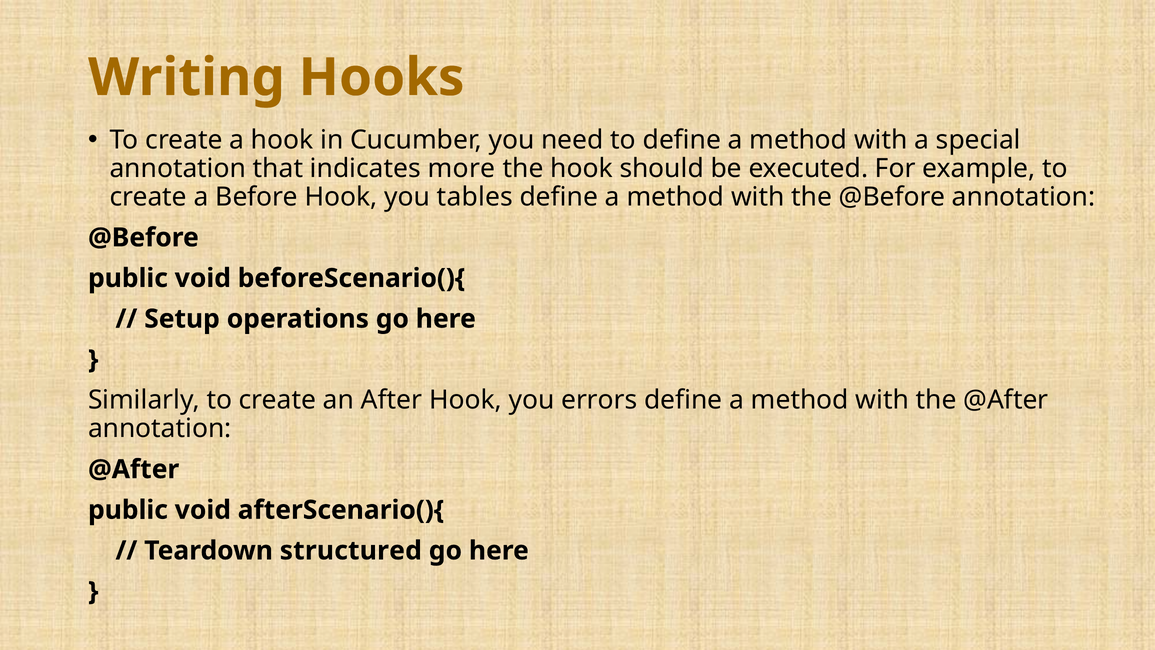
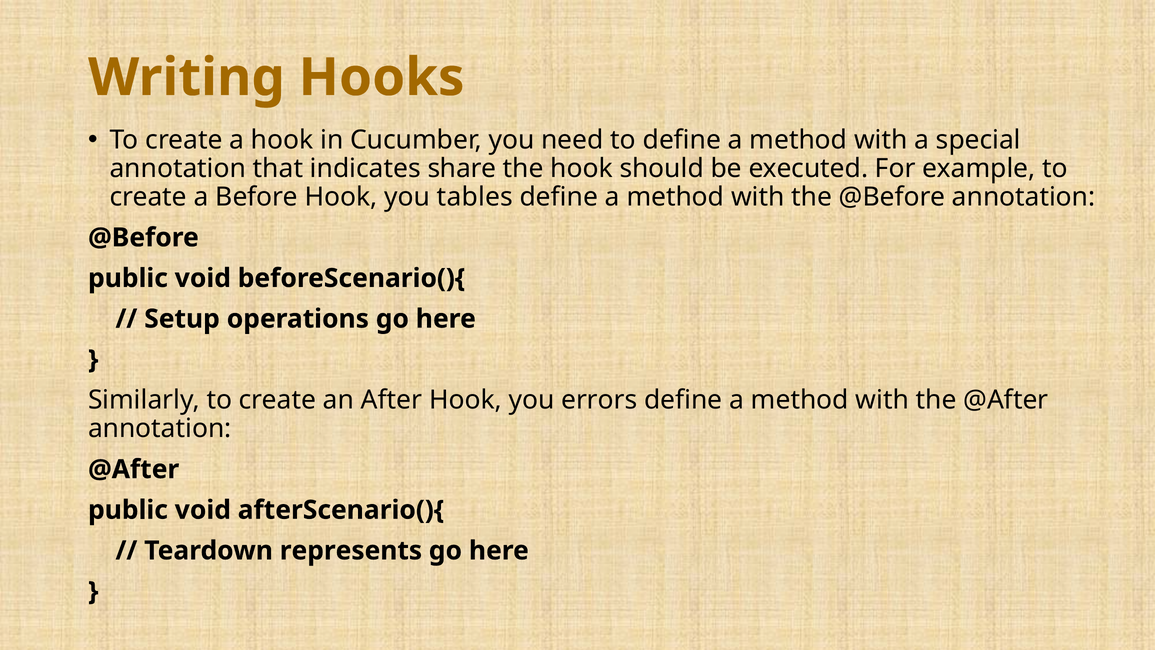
more: more -> share
structured: structured -> represents
